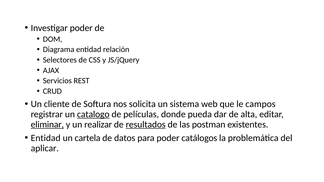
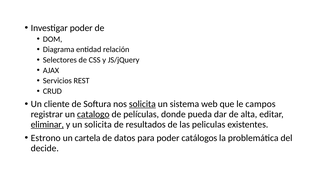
solicita at (142, 104) underline: none -> present
un realizar: realizar -> solicita
resultados underline: present -> none
postman: postman -> peliculas
Entidad at (46, 138): Entidad -> Estrono
aplicar: aplicar -> decide
